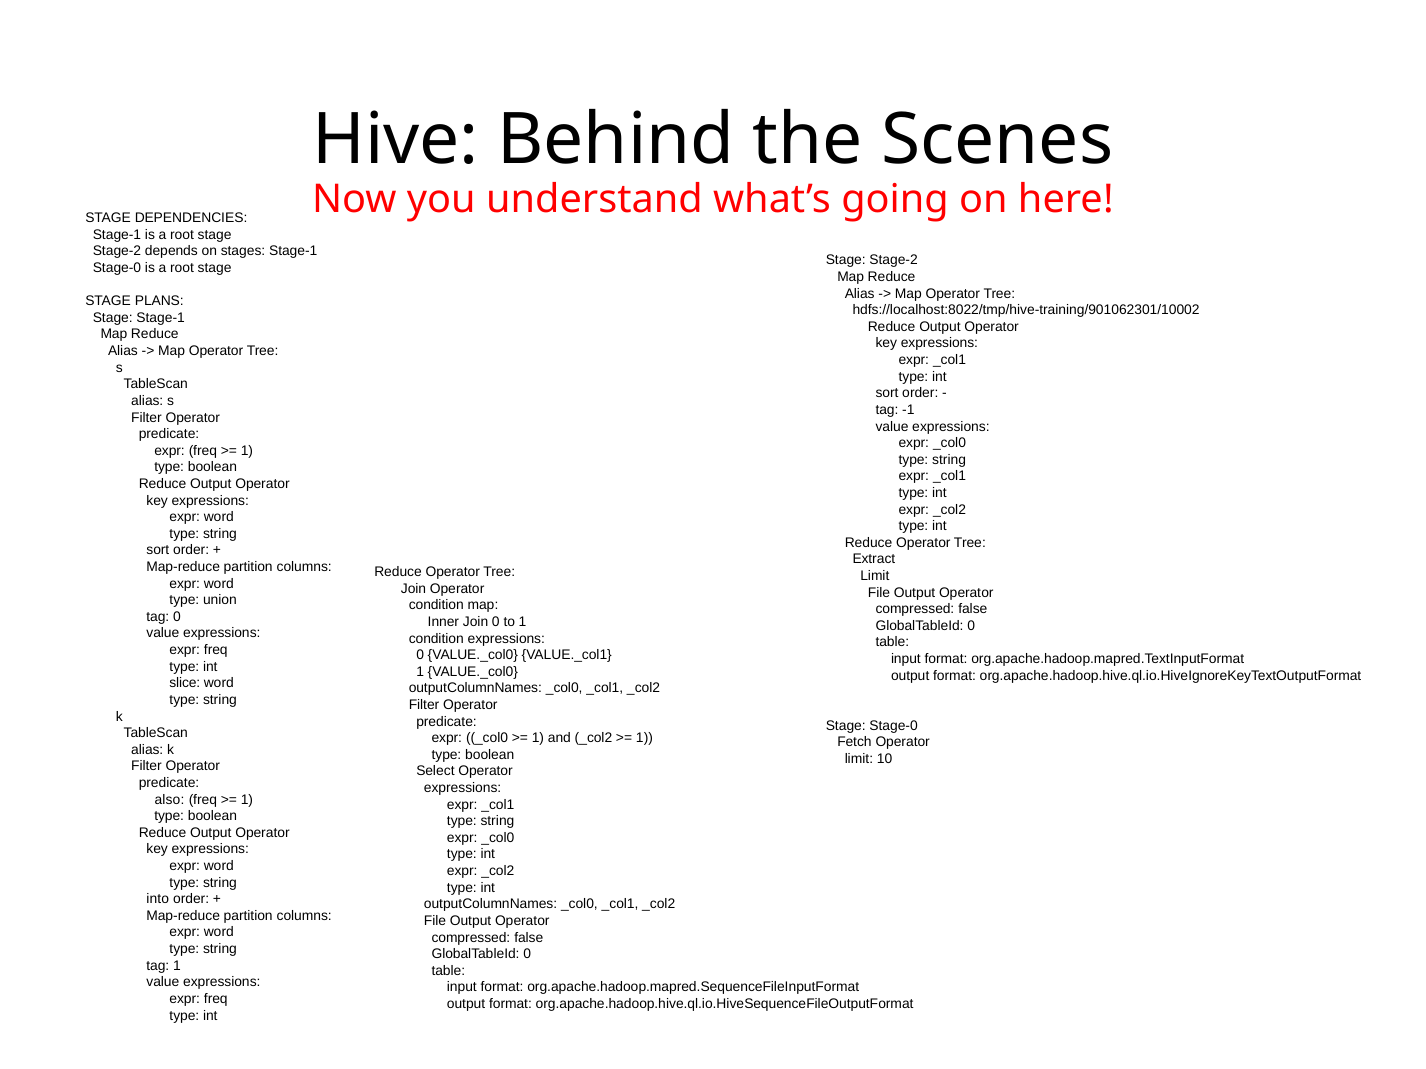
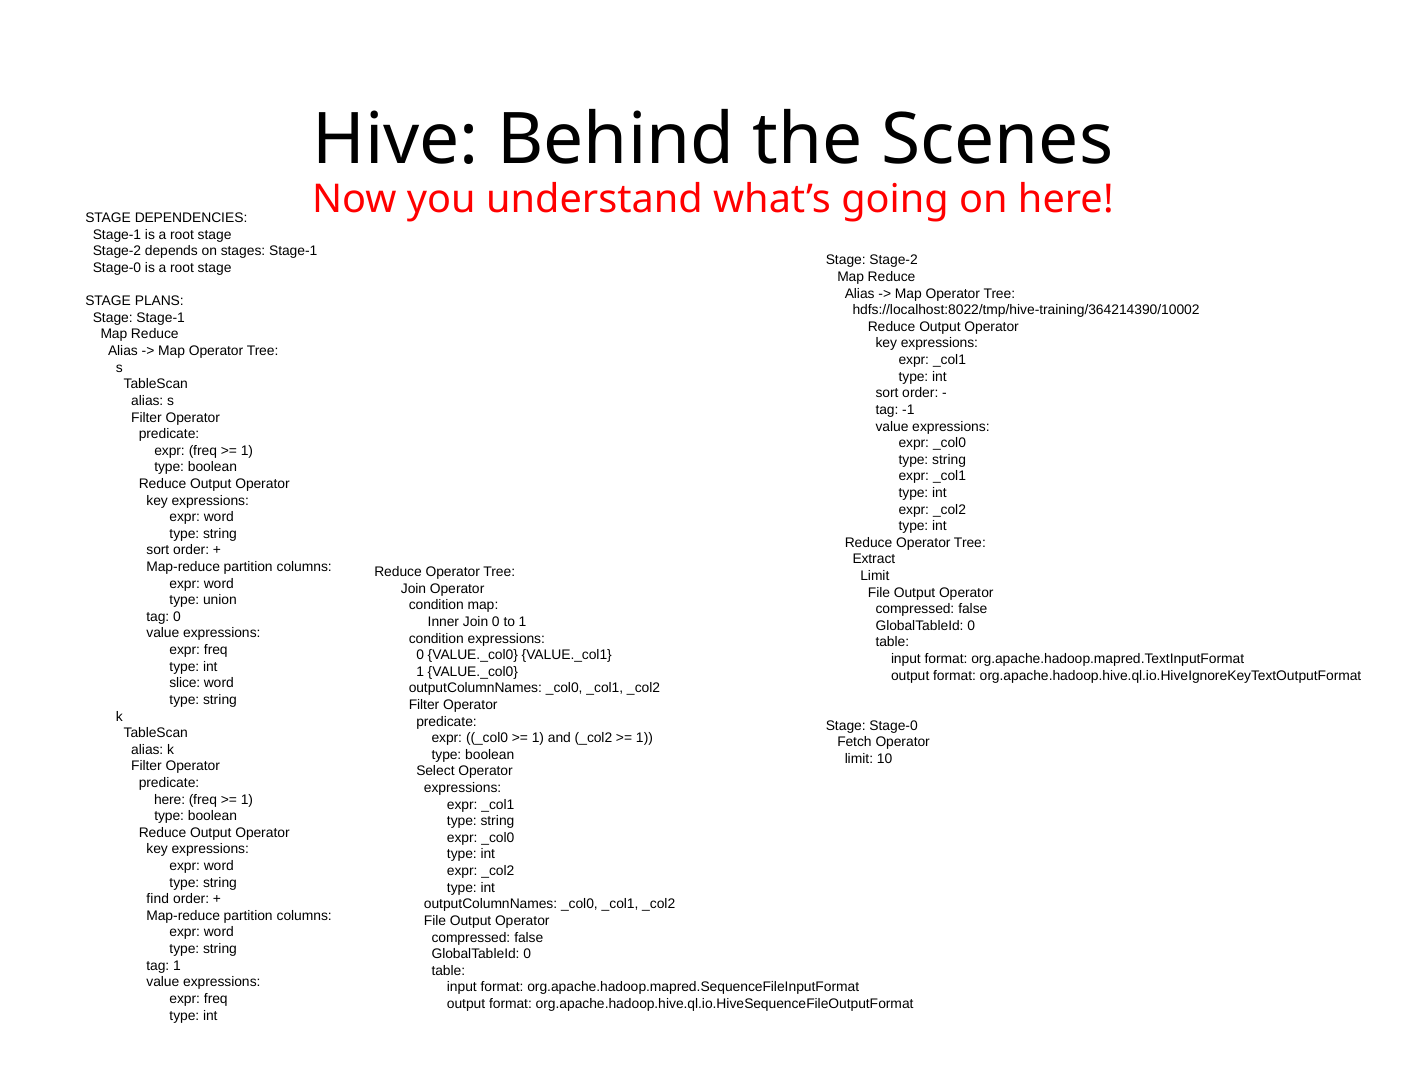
hdfs://localhost:8022/tmp/hive-training/901062301/10002: hdfs://localhost:8022/tmp/hive-training/901062301/10002 -> hdfs://localhost:8022/tmp/hive-training/364214390/10002
also at (169, 800): also -> here
into: into -> find
